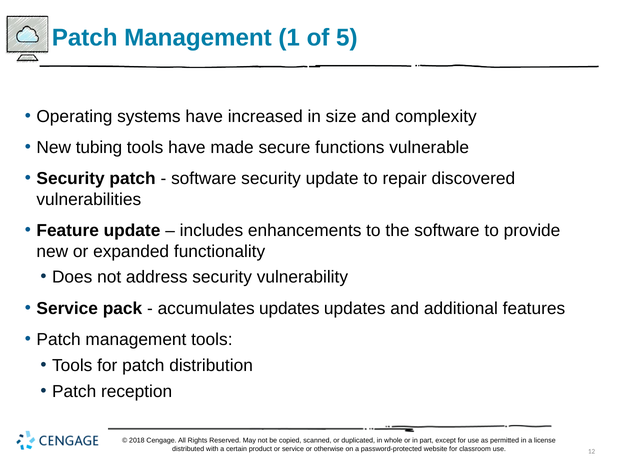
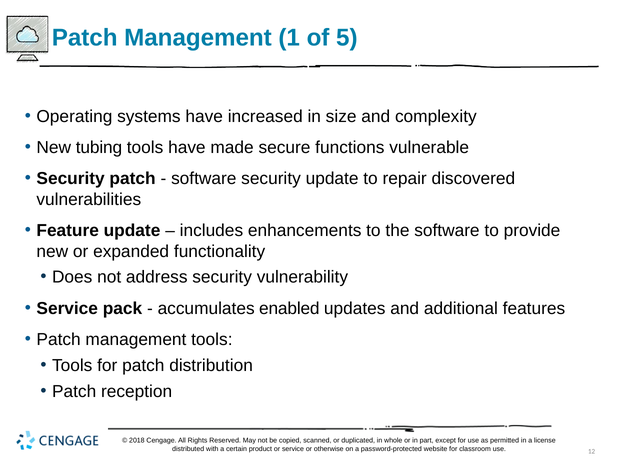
accumulates updates: updates -> enabled
